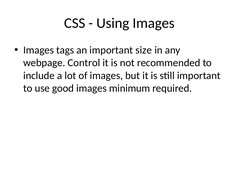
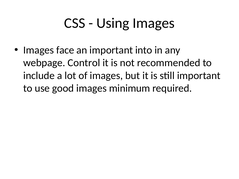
tags: tags -> face
size: size -> into
